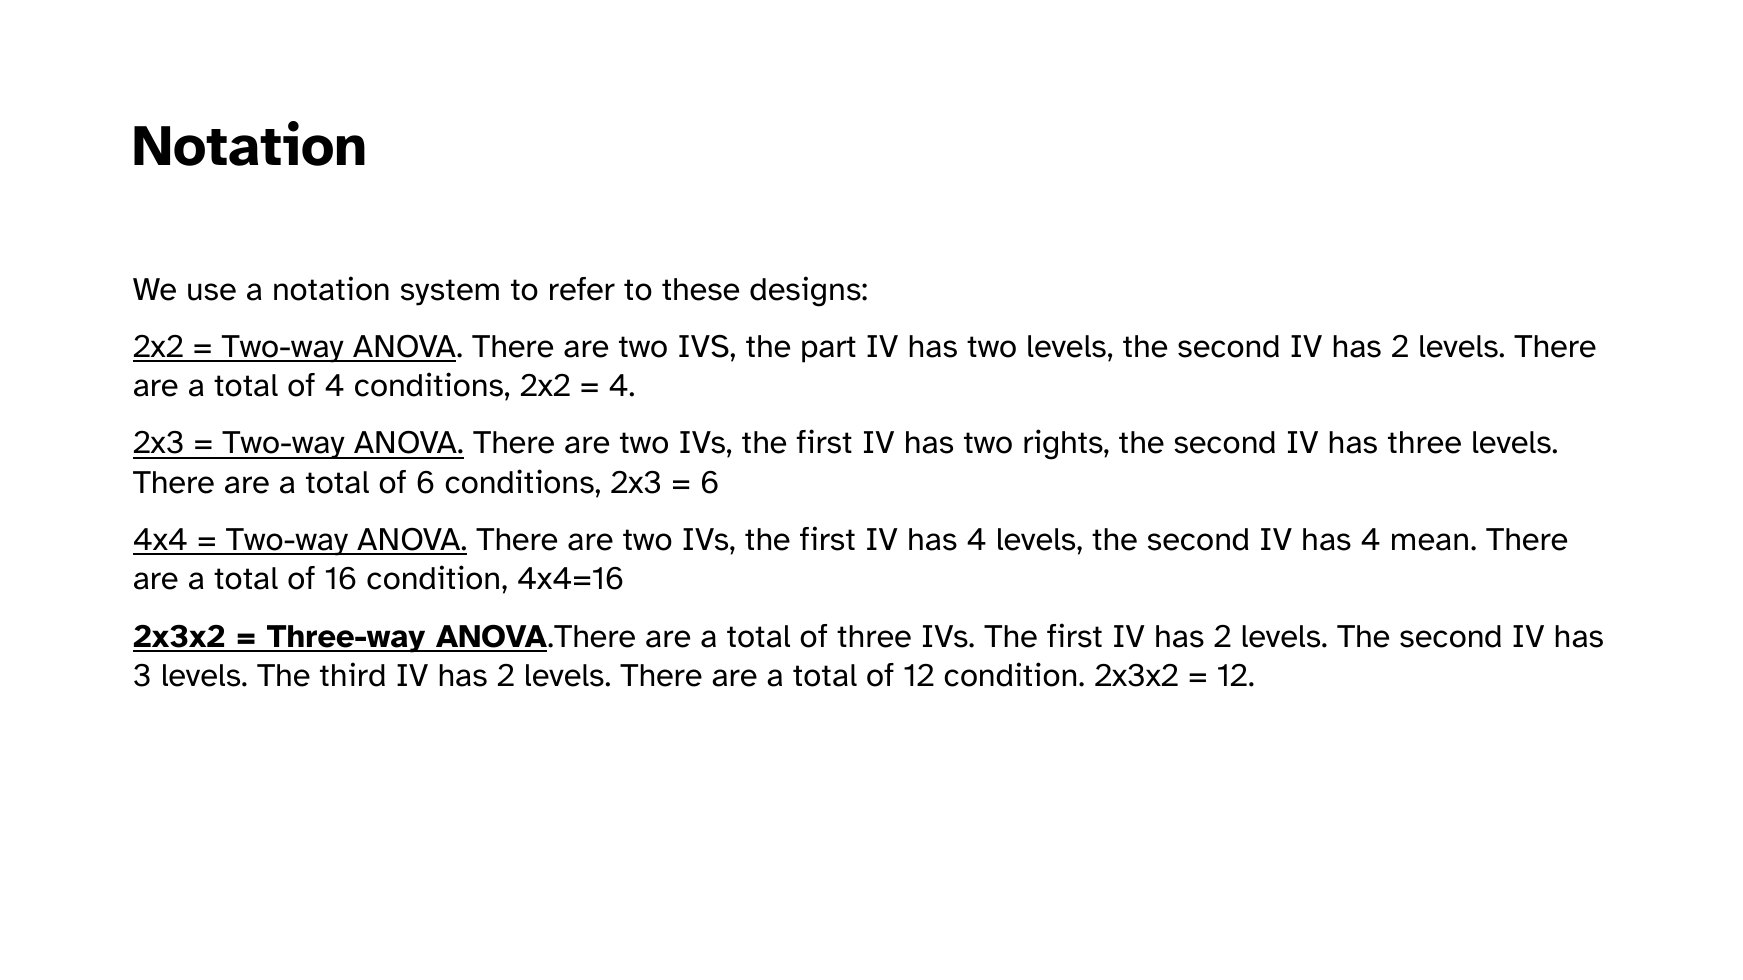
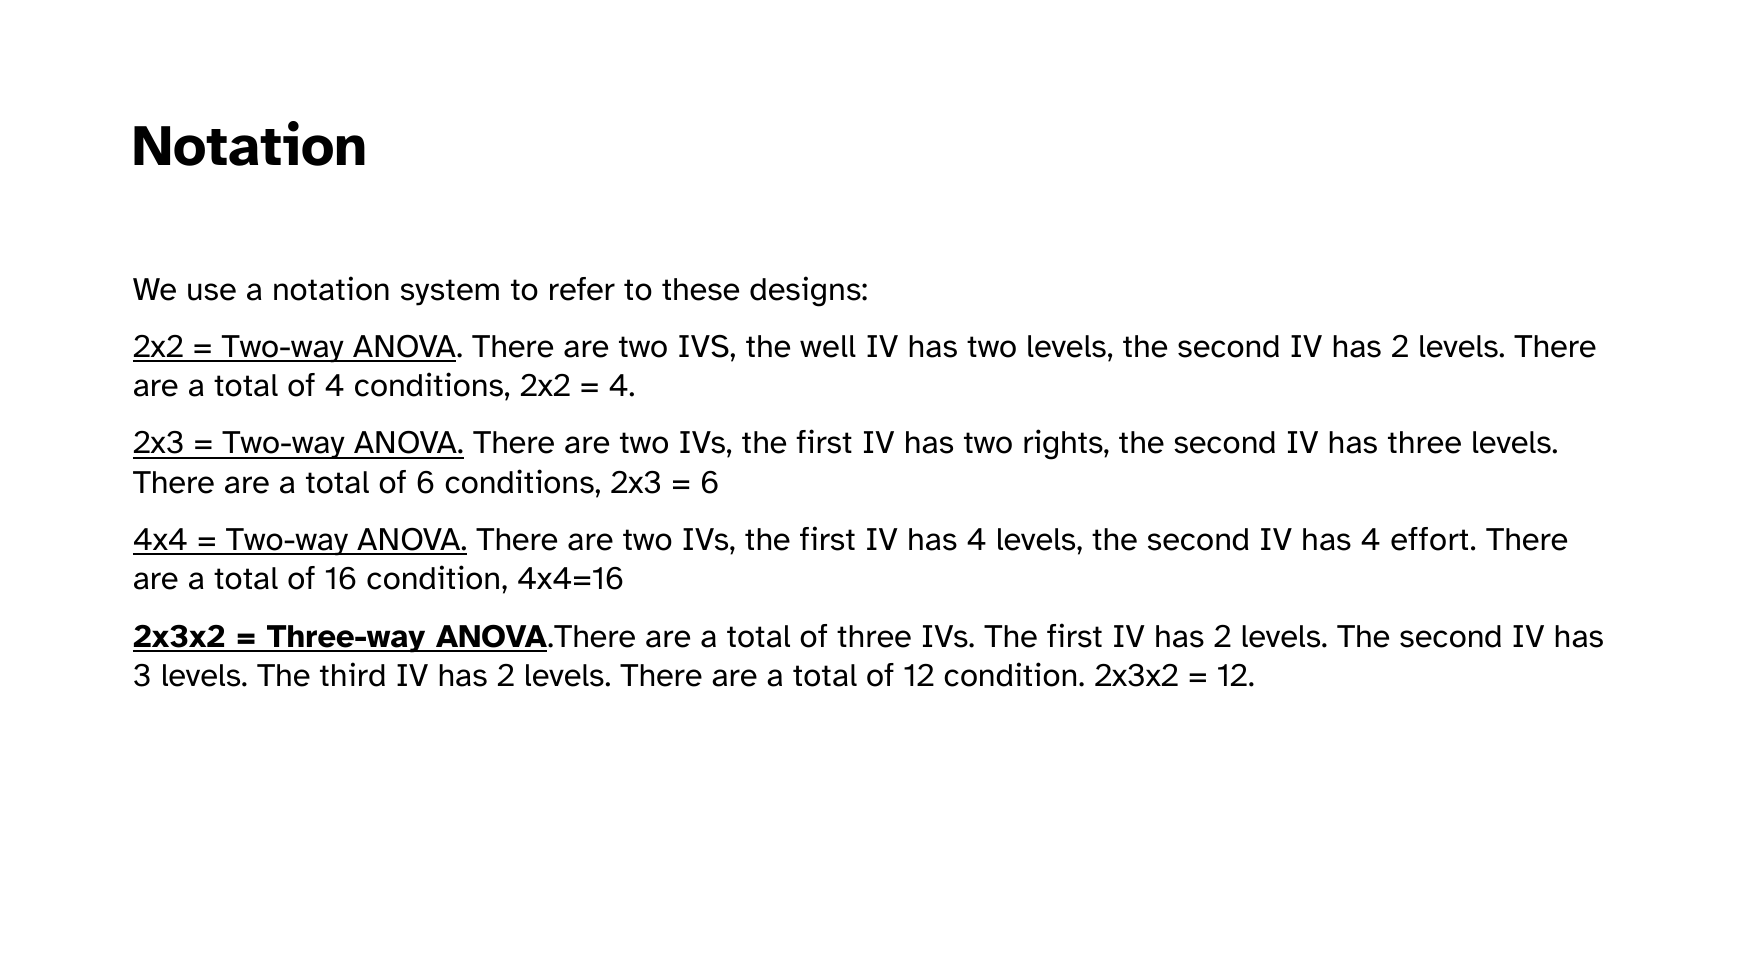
part: part -> well
mean: mean -> effort
